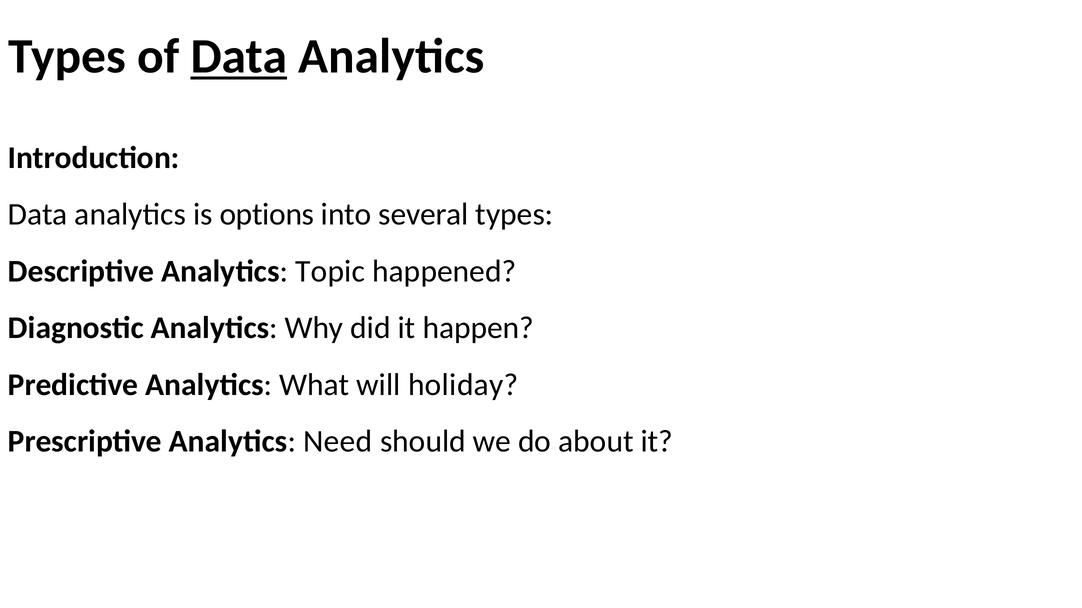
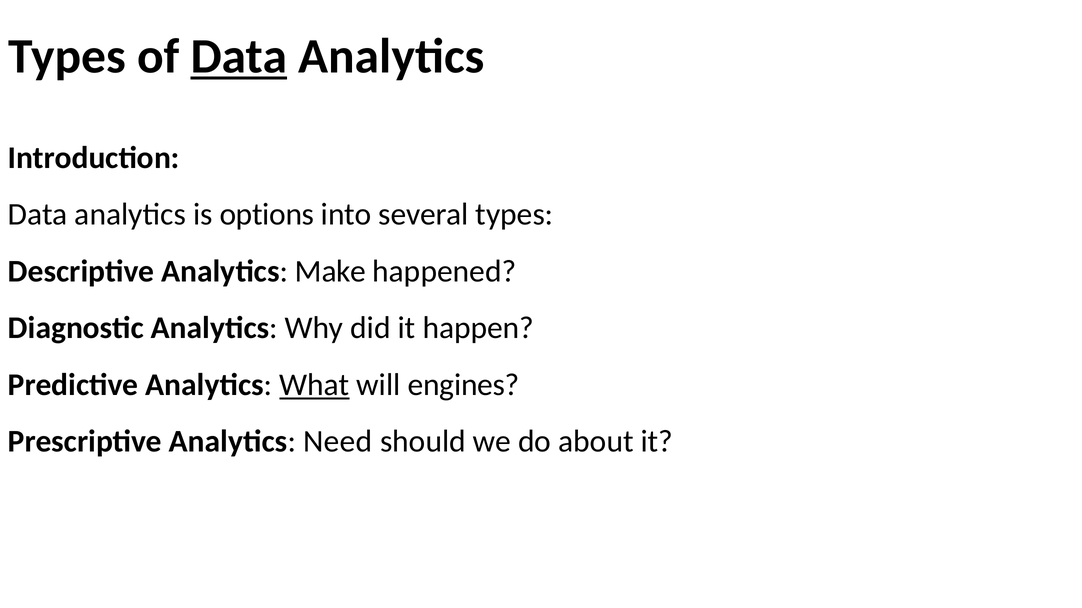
Topic: Topic -> Make
What underline: none -> present
holiday: holiday -> engines
